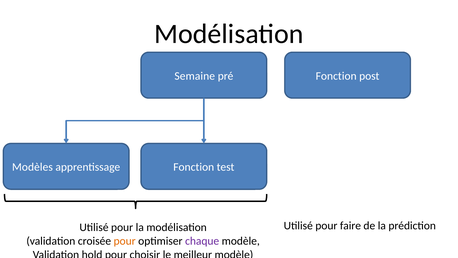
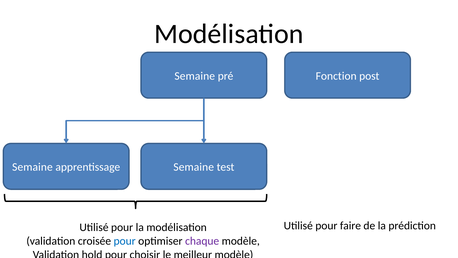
Modèles at (32, 167): Modèles -> Semaine
apprentissage Fonction: Fonction -> Semaine
pour at (125, 241) colour: orange -> blue
